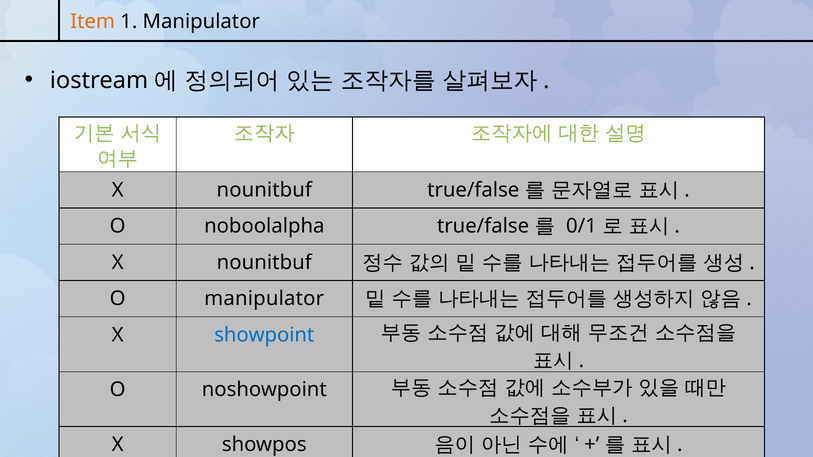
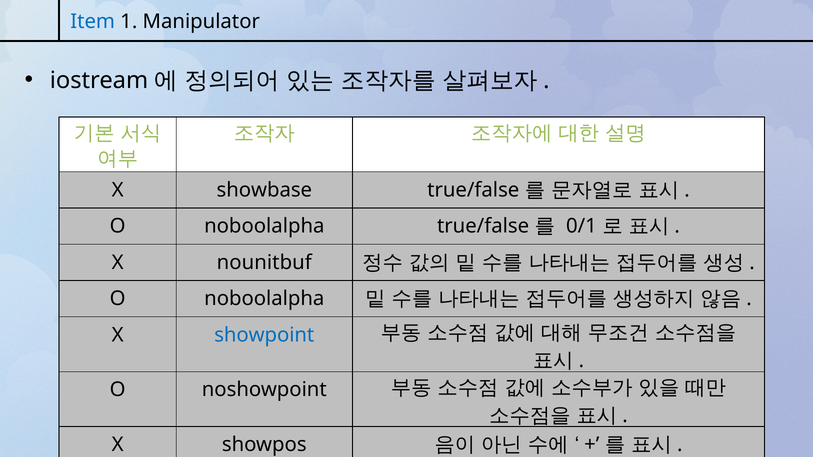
Item colour: orange -> blue
nounitbuf at (264, 190): nounitbuf -> showbase
manipulator at (264, 299): manipulator -> noboolalpha
